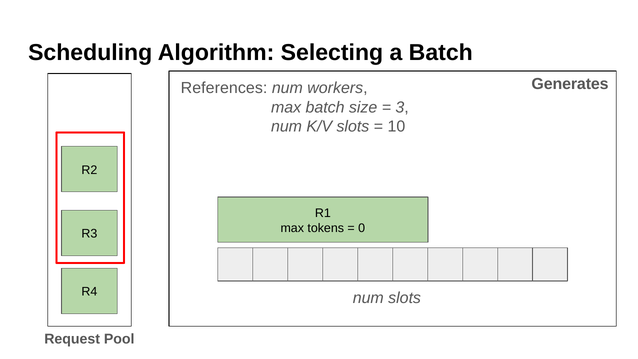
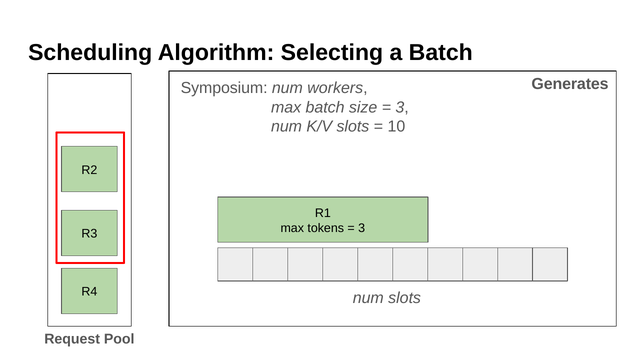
References: References -> Symposium
0 at (362, 228): 0 -> 3
